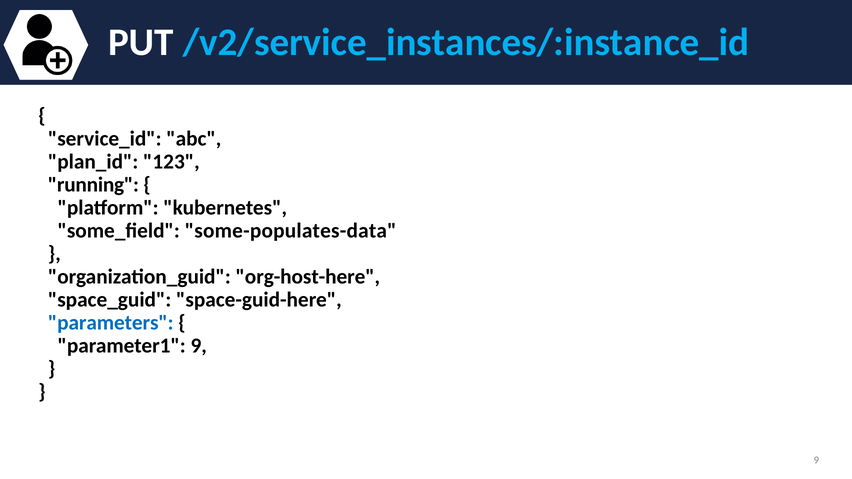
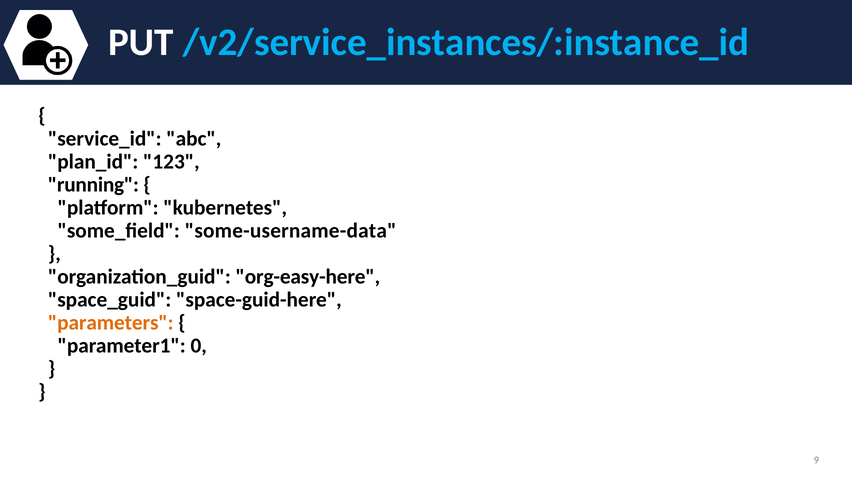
some-populates-data: some-populates-data -> some-username-data
org-host-here: org-host-here -> org-easy-here
parameters colour: blue -> orange
parameter1 9: 9 -> 0
